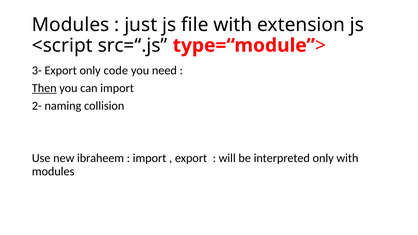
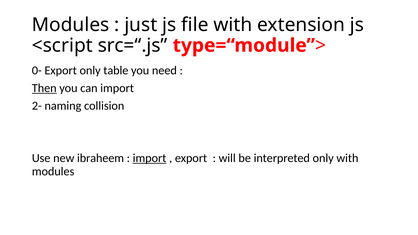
3-: 3- -> 0-
code: code -> table
import at (150, 158) underline: none -> present
